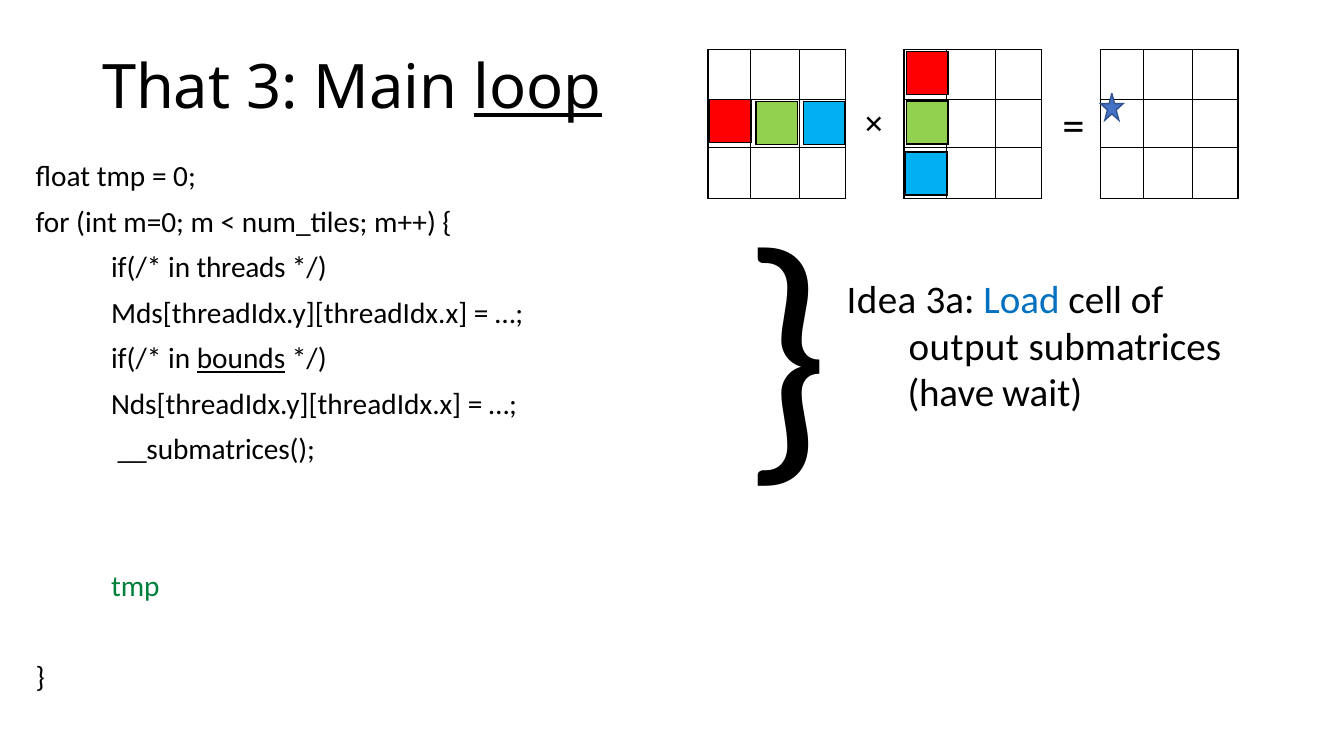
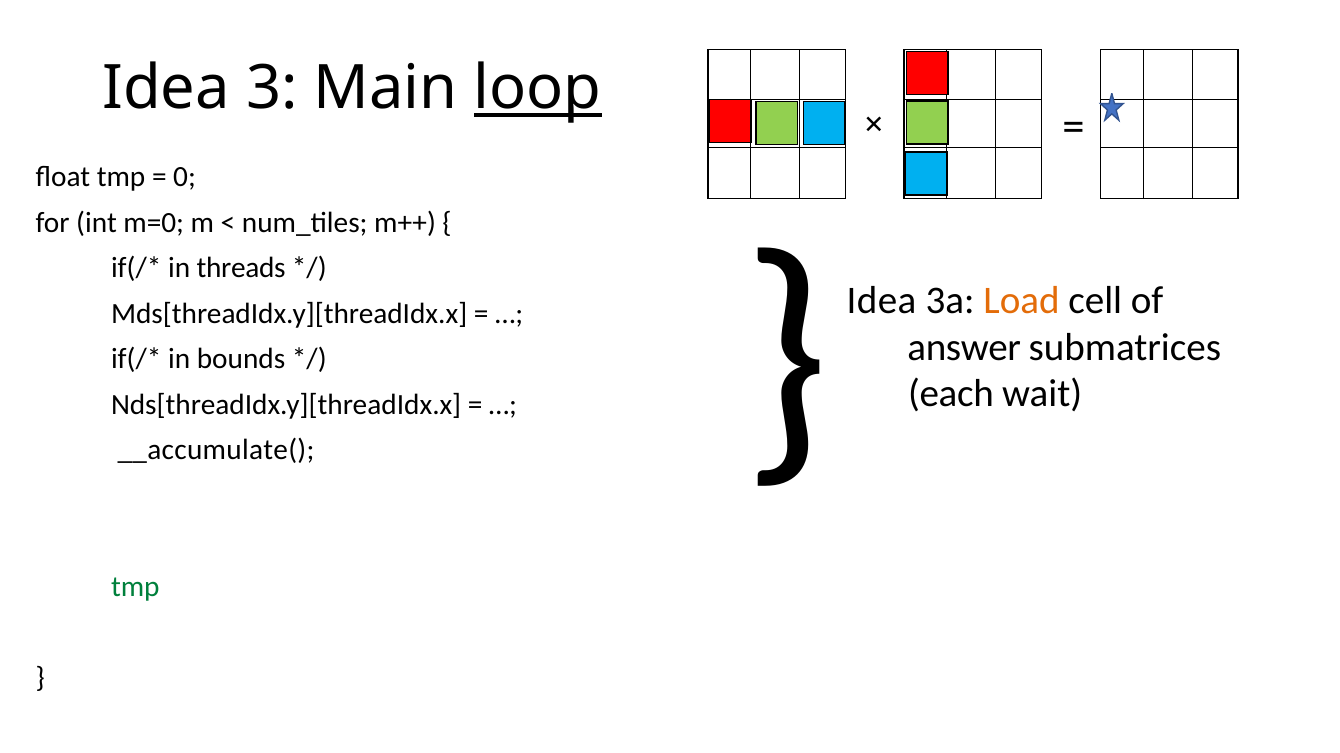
That at (166, 89): That -> Idea
Load colour: blue -> orange
output: output -> answer
bounds underline: present -> none
have: have -> each
__submatrices( at (216, 451): __submatrices( -> __accumulate(
